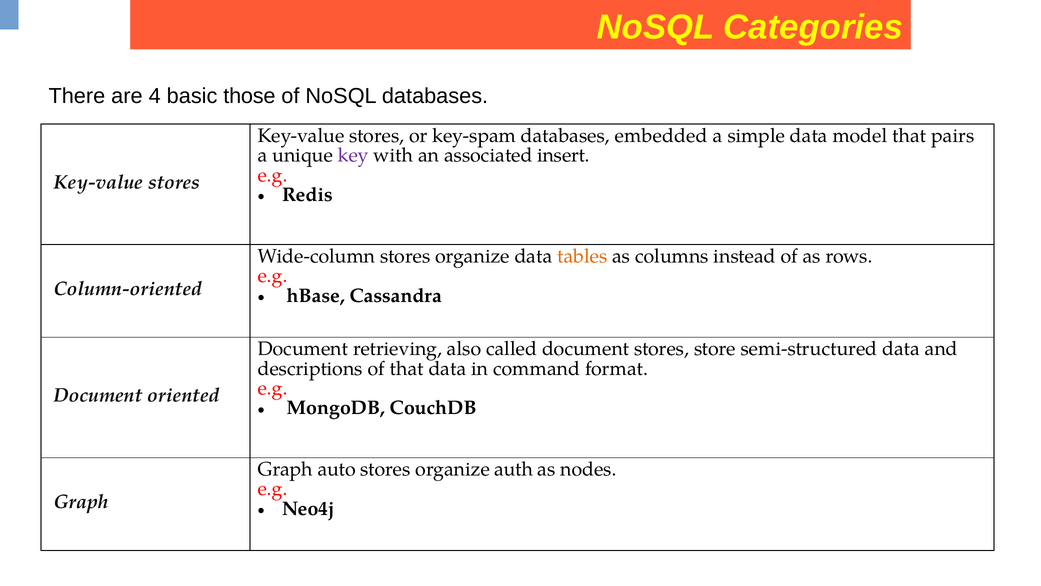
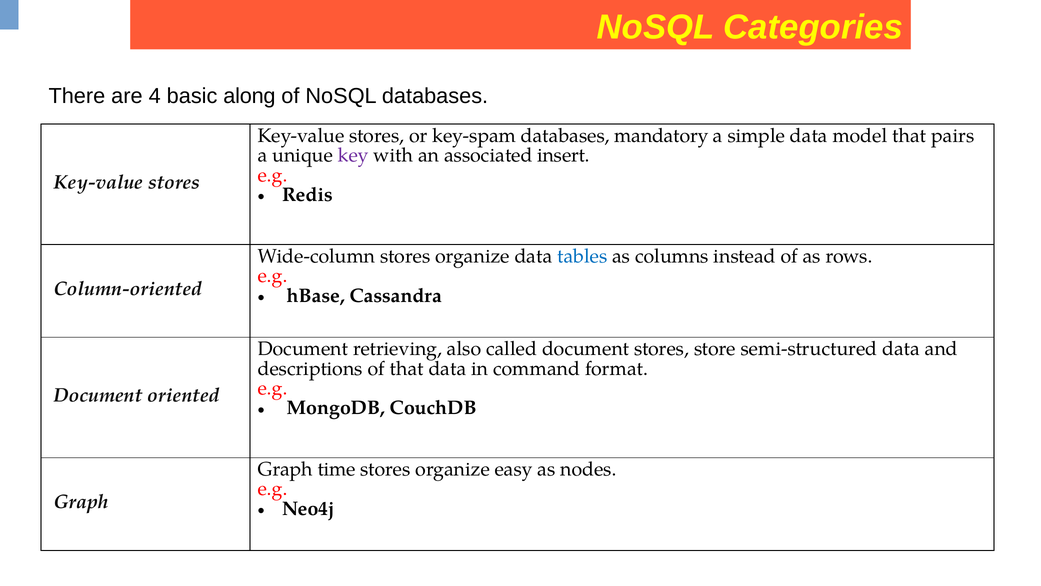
those: those -> along
embedded: embedded -> mandatory
tables colour: orange -> blue
auto: auto -> time
auth: auth -> easy
